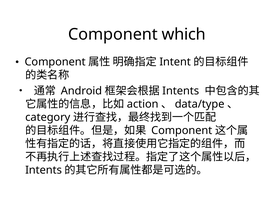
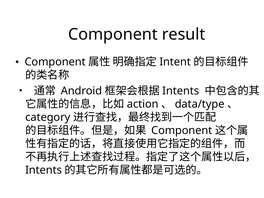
which: which -> result
